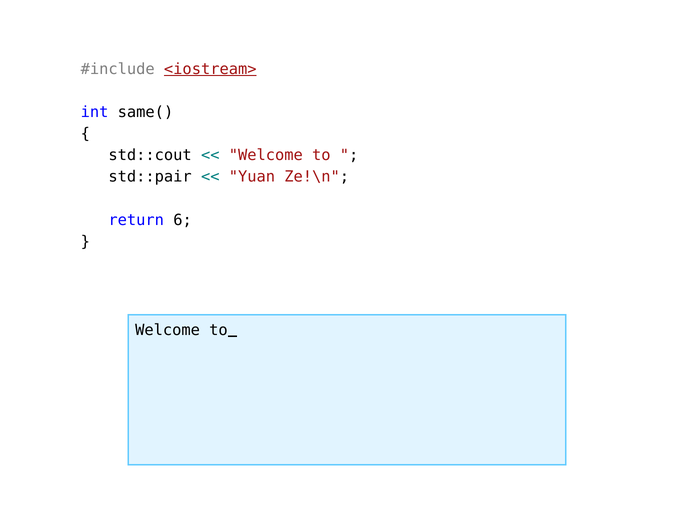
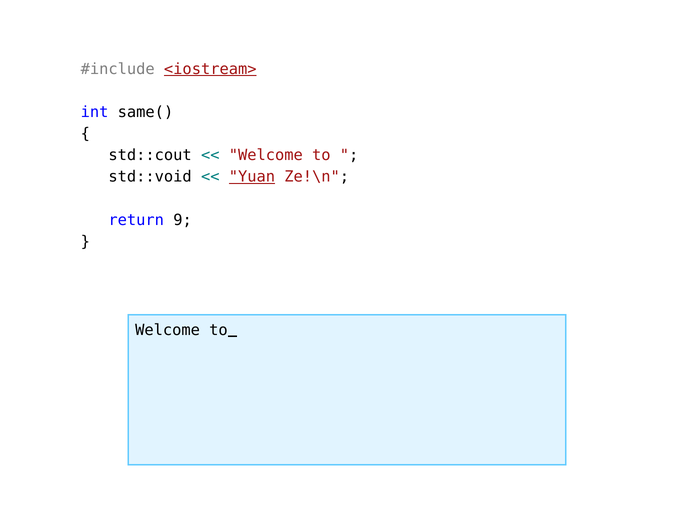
std::pair: std::pair -> std::void
Yuan underline: none -> present
6: 6 -> 9
